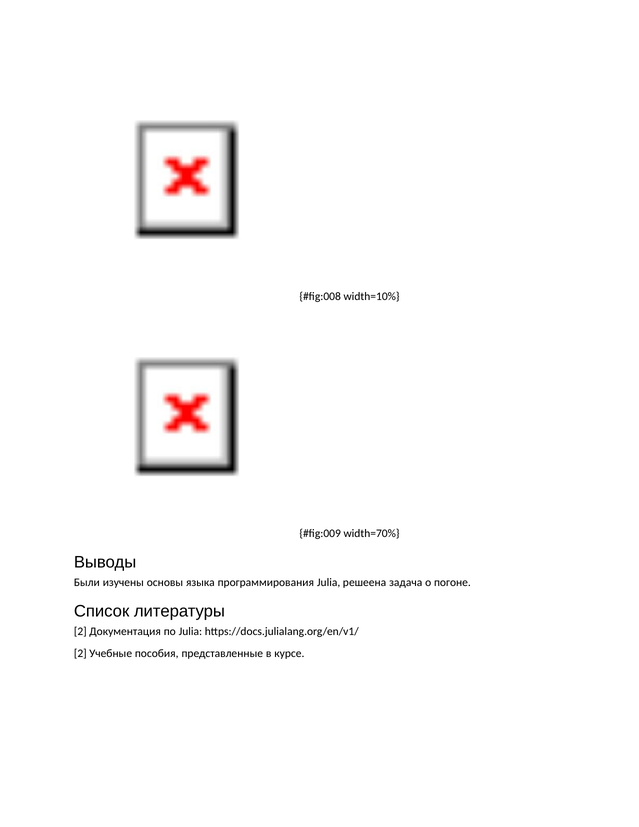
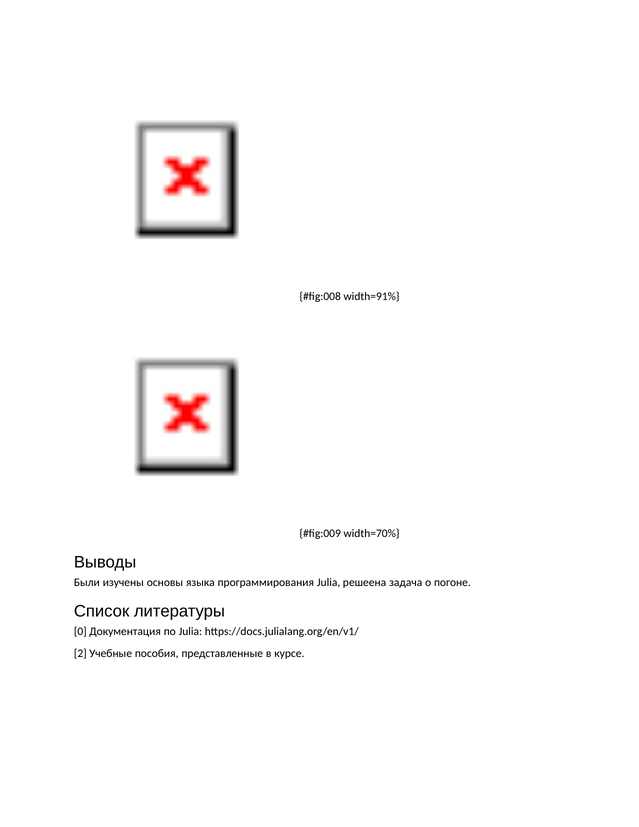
width=10%: width=10% -> width=91%
2 at (80, 631): 2 -> 0
